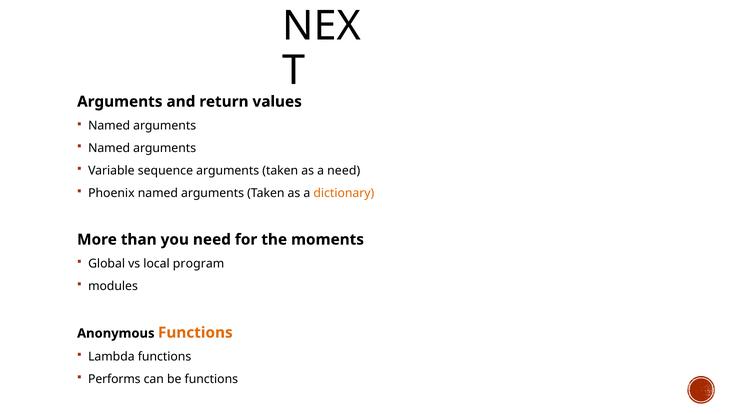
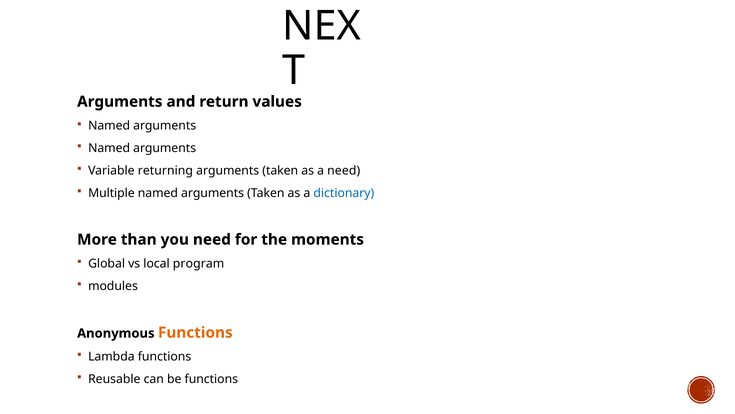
sequence: sequence -> returning
Phoenix: Phoenix -> Multiple
dictionary colour: orange -> blue
Performs: Performs -> Reusable
